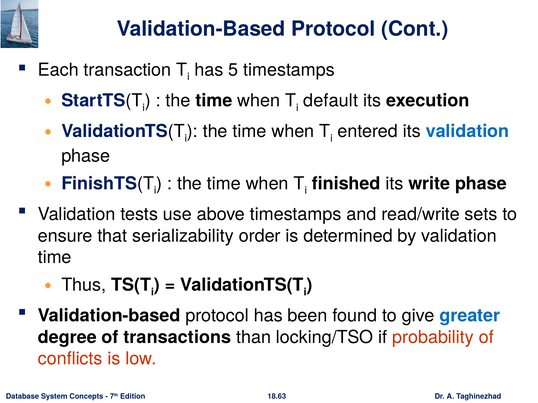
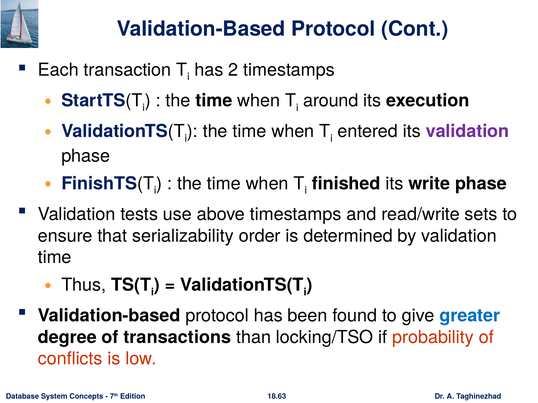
5: 5 -> 2
default: default -> around
validation at (468, 132) colour: blue -> purple
